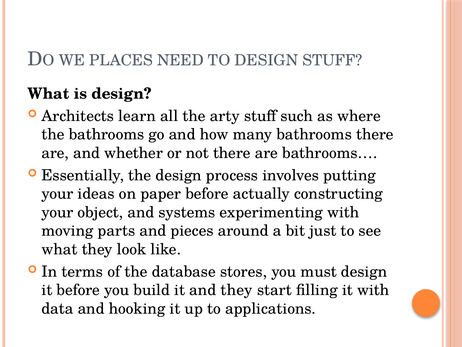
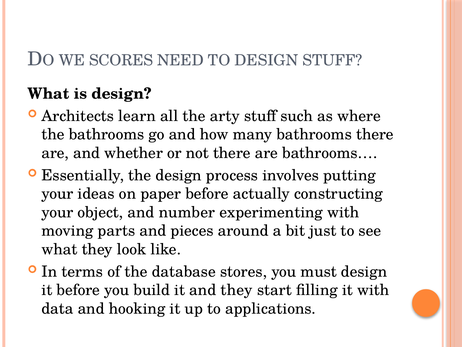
PLACES: PLACES -> SCORES
systems: systems -> number
